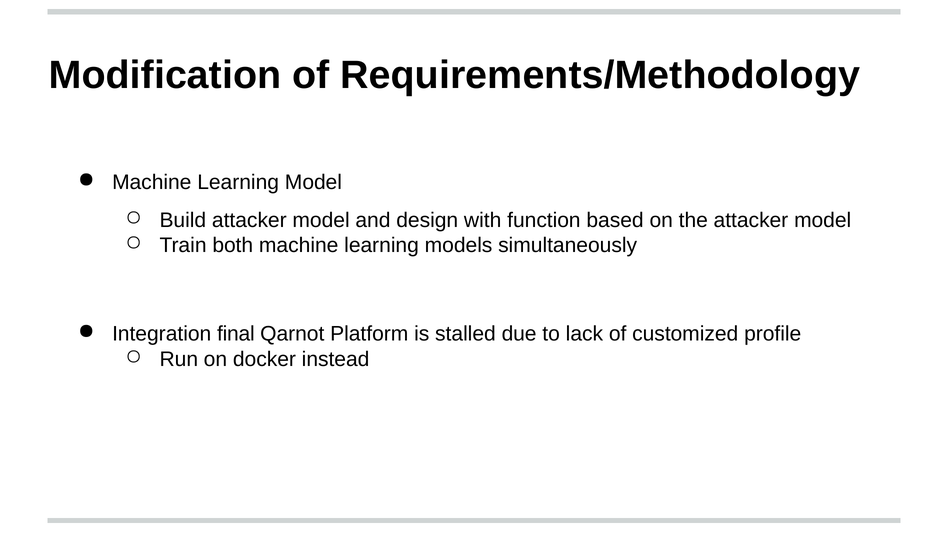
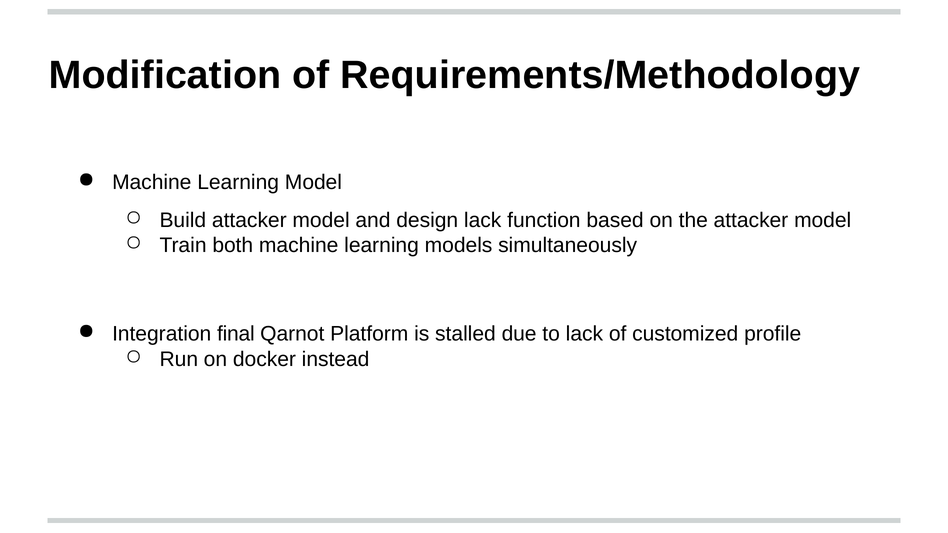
design with: with -> lack
